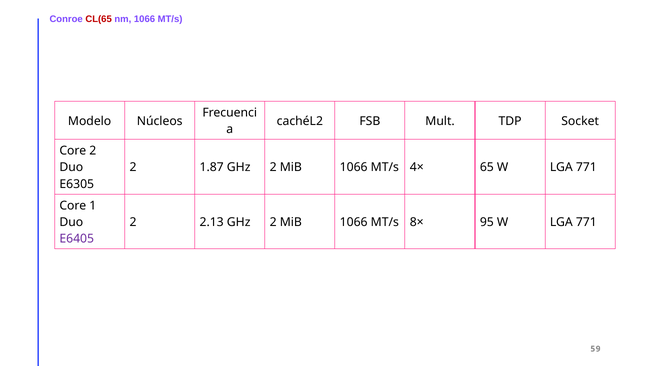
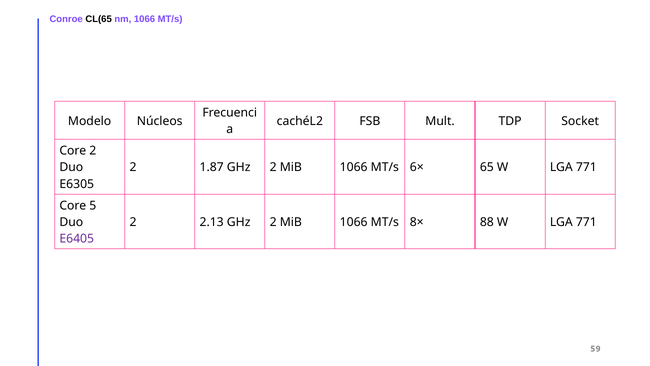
CL(65 colour: red -> black
4×: 4× -> 6×
1: 1 -> 5
95: 95 -> 88
